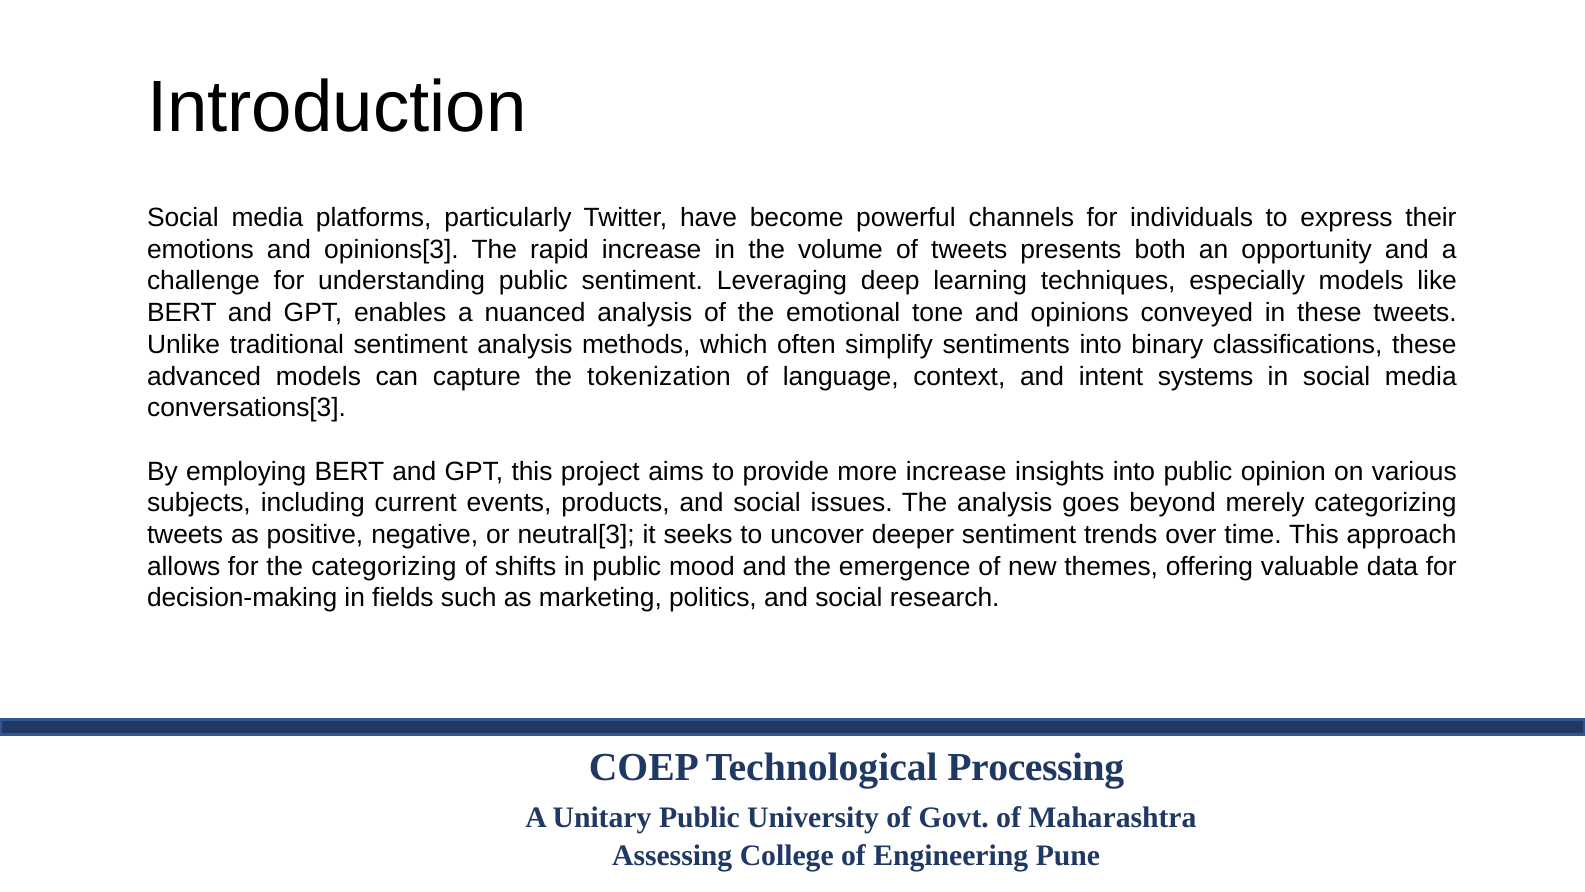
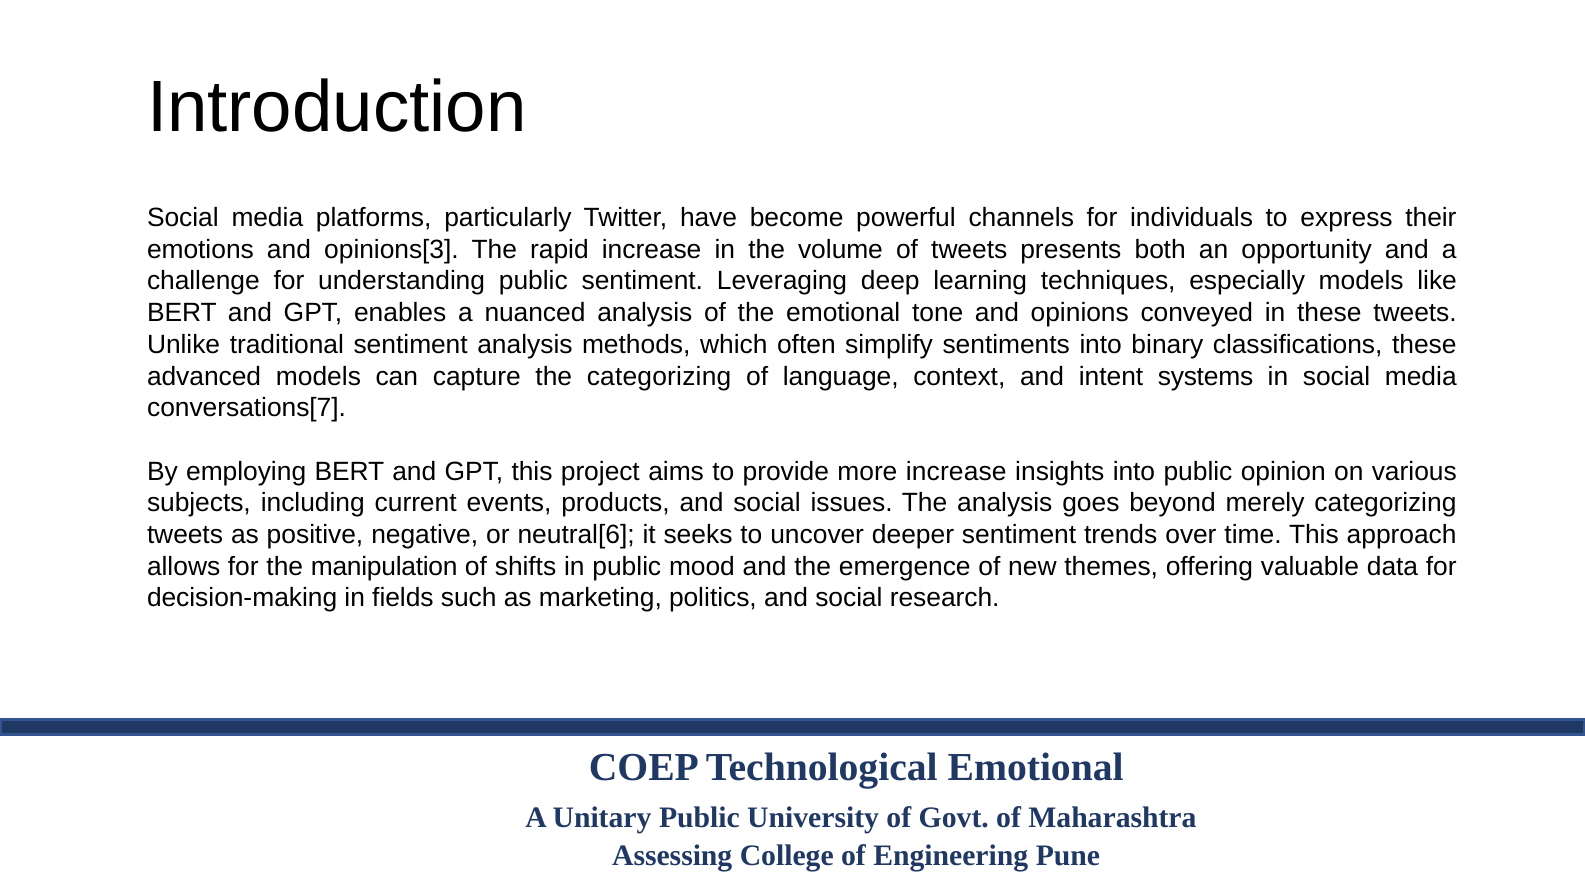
the tokenization: tokenization -> categorizing
conversations[3: conversations[3 -> conversations[7
neutral[3: neutral[3 -> neutral[6
the categorizing: categorizing -> manipulation
Technological Processing: Processing -> Emotional
